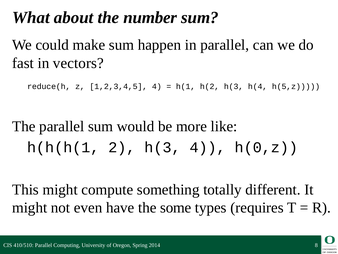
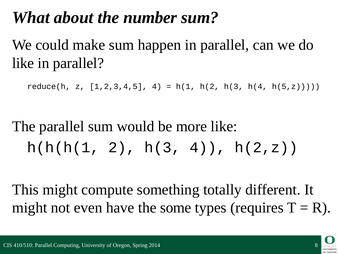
fast at (23, 63): fast -> like
vectors at (78, 63): vectors -> parallel
h(0,z: h(0,z -> h(2,z
